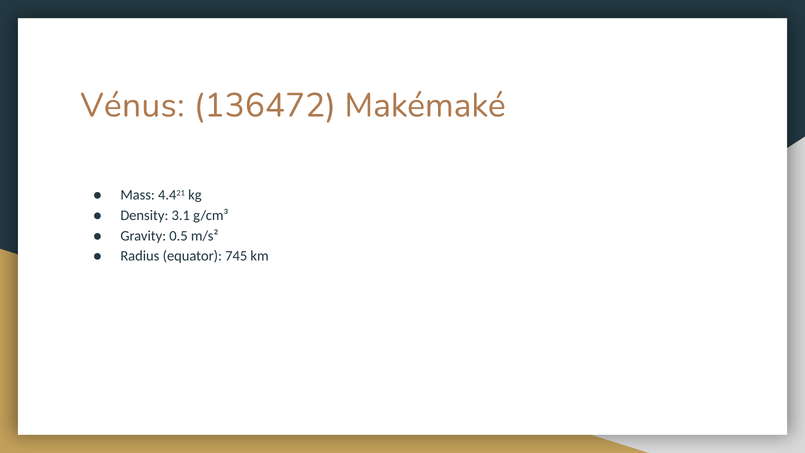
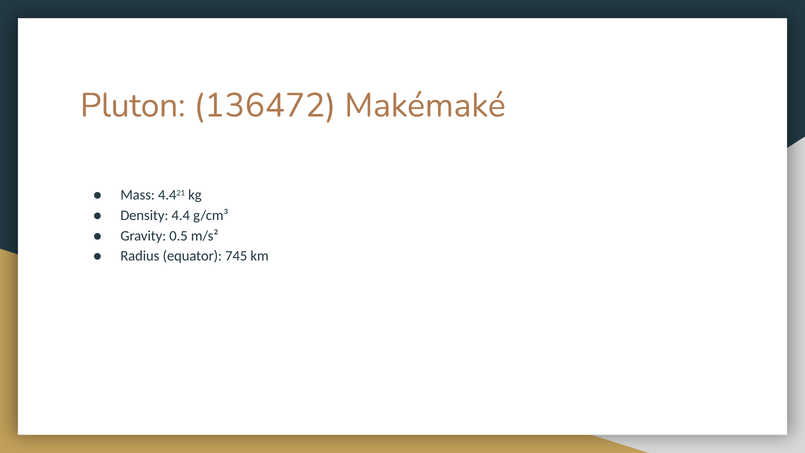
Vénus: Vénus -> Pluton
3.1: 3.1 -> 4.4
